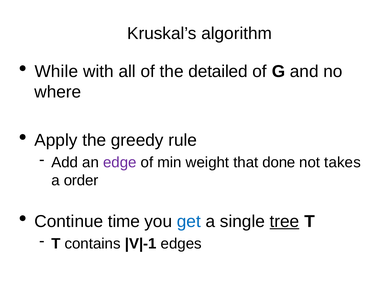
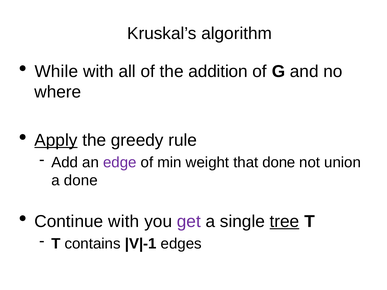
detailed: detailed -> addition
Apply underline: none -> present
takes: takes -> union
a order: order -> done
Continue time: time -> with
get colour: blue -> purple
